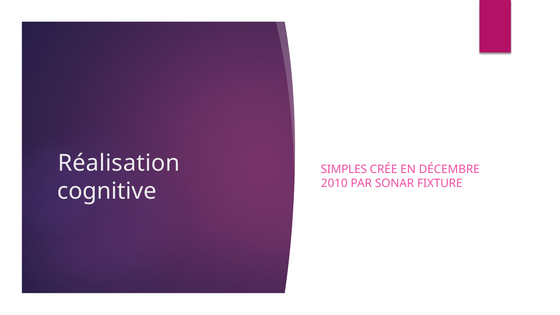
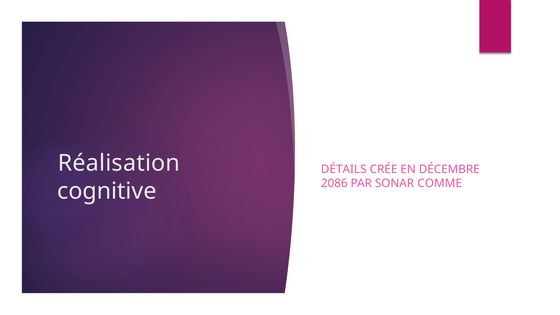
SIMPLES: SIMPLES -> DÉTAILS
2010: 2010 -> 2086
FIXTURE: FIXTURE -> COMME
